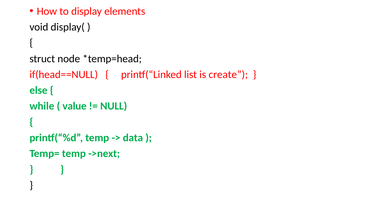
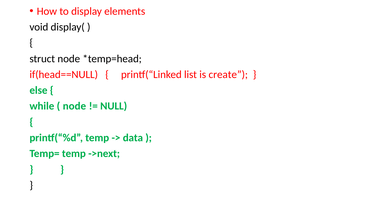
value at (75, 106): value -> node
